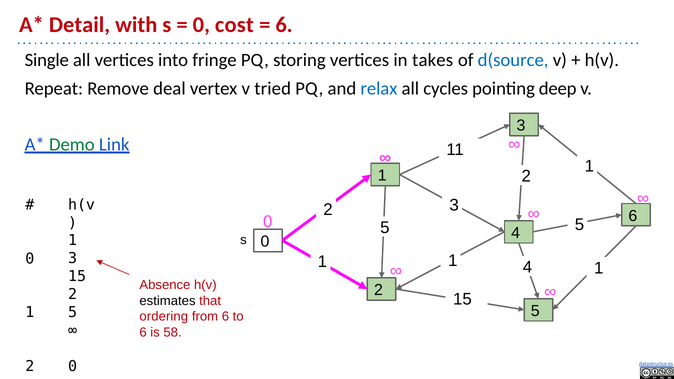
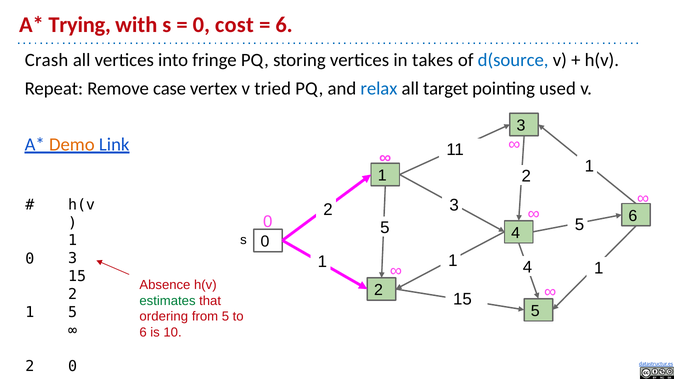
Detail: Detail -> Trying
Single: Single -> Crash
deal: deal -> case
cycles: cycles -> target
deep: deep -> used
Demo colour: green -> orange
estimates colour: black -> green
from 6: 6 -> 5
58: 58 -> 10
